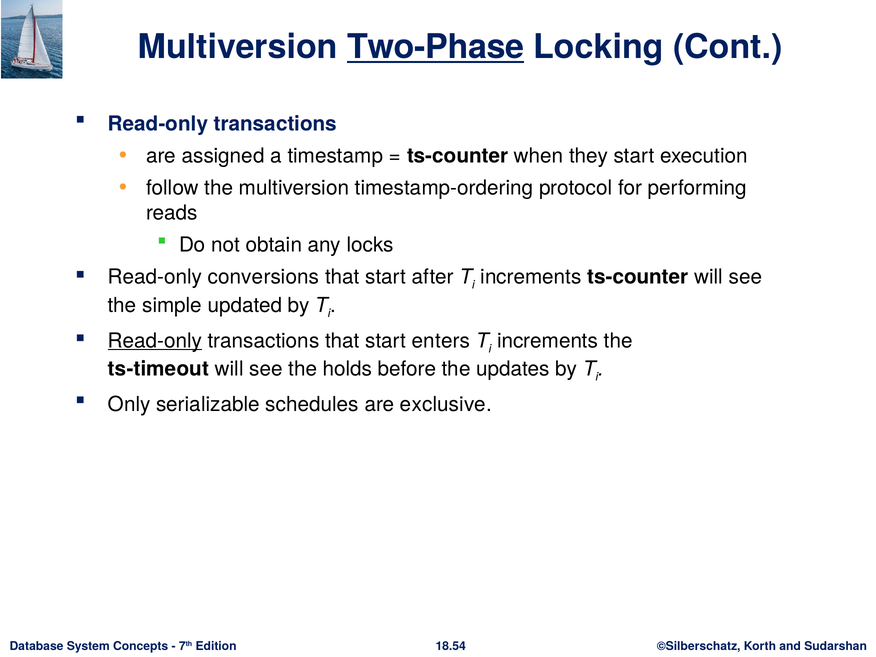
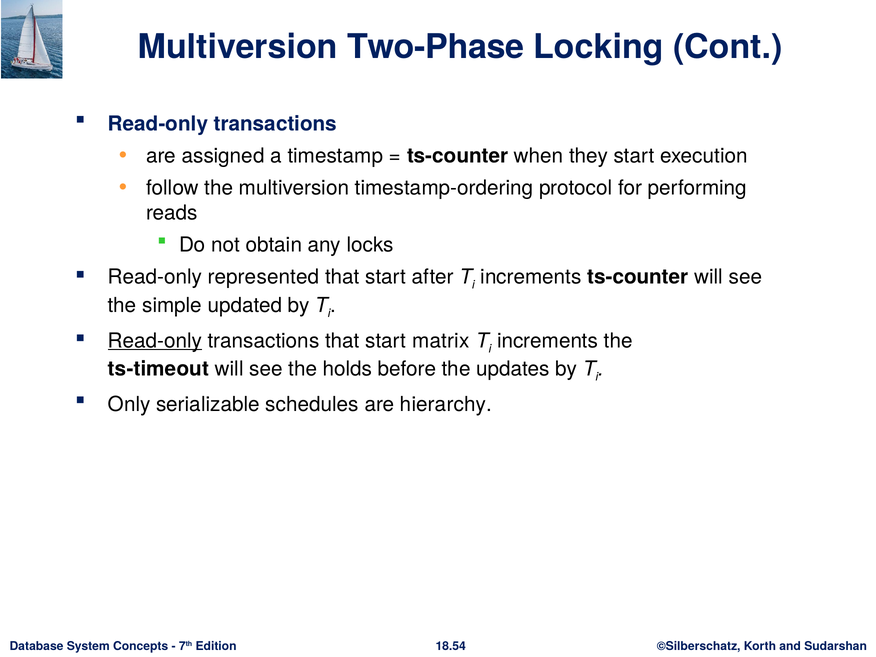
Two-Phase underline: present -> none
conversions: conversions -> represented
enters: enters -> matrix
exclusive: exclusive -> hierarchy
